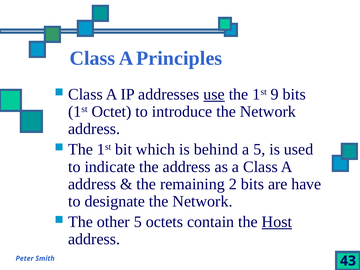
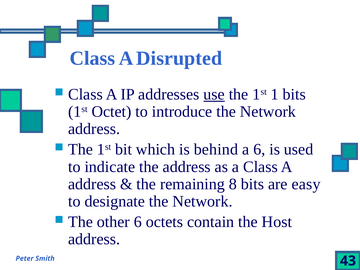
Principles: Principles -> Disrupted
9: 9 -> 1
a 5: 5 -> 6
2: 2 -> 8
have: have -> easy
other 5: 5 -> 6
Host underline: present -> none
